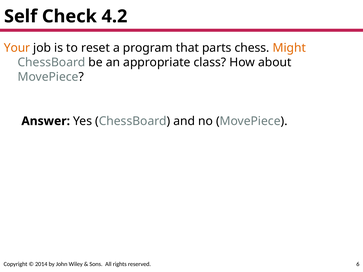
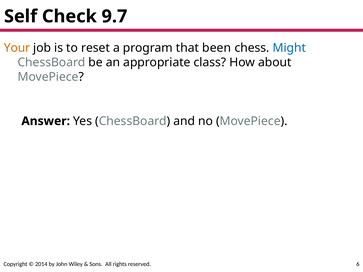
4.2: 4.2 -> 9.7
parts: parts -> been
Might colour: orange -> blue
